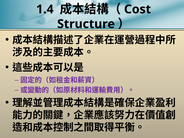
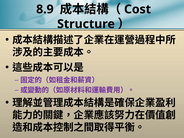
1.4: 1.4 -> 8.9
